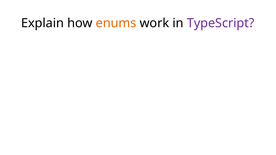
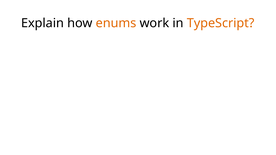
TypeScript colour: purple -> orange
